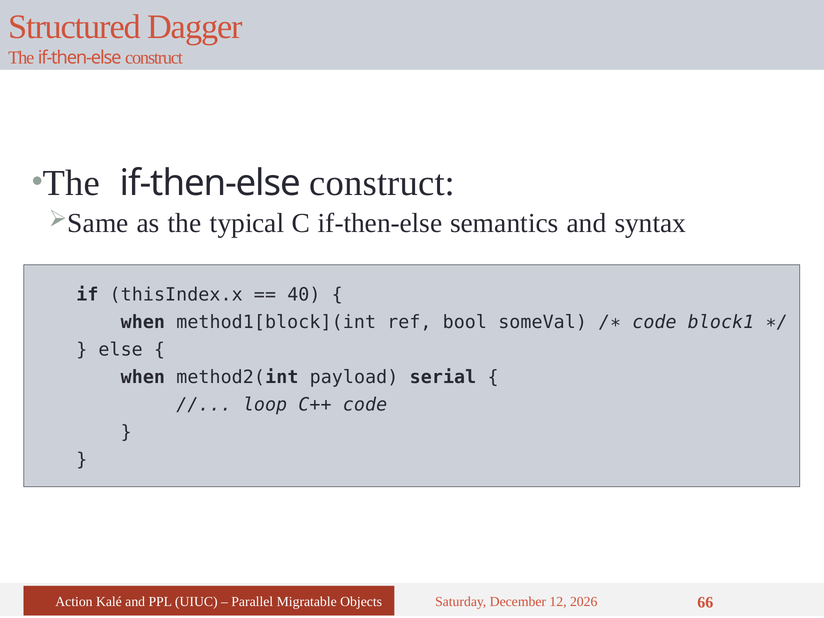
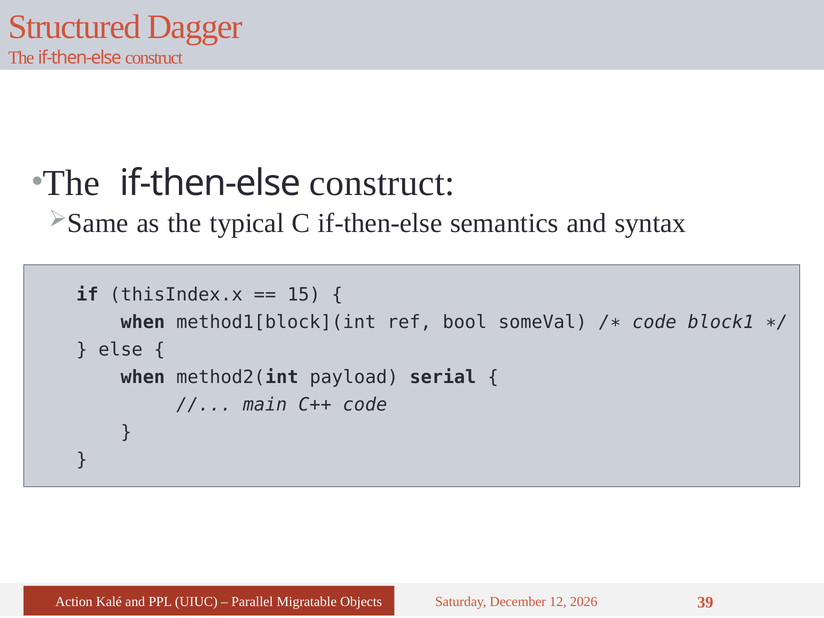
40: 40 -> 15
loop: loop -> main
66: 66 -> 39
